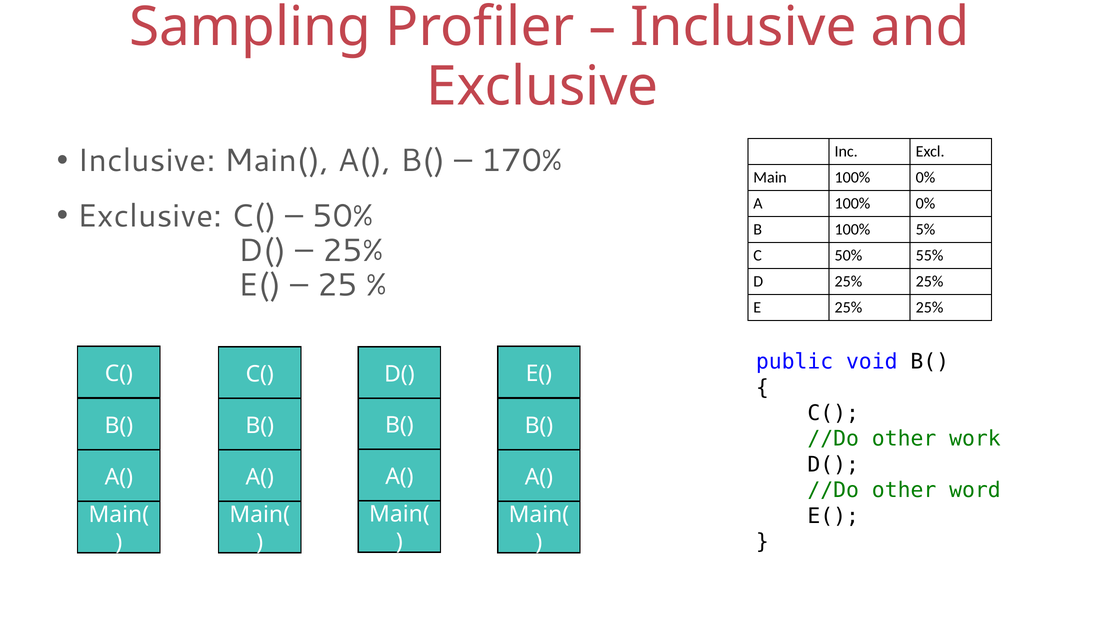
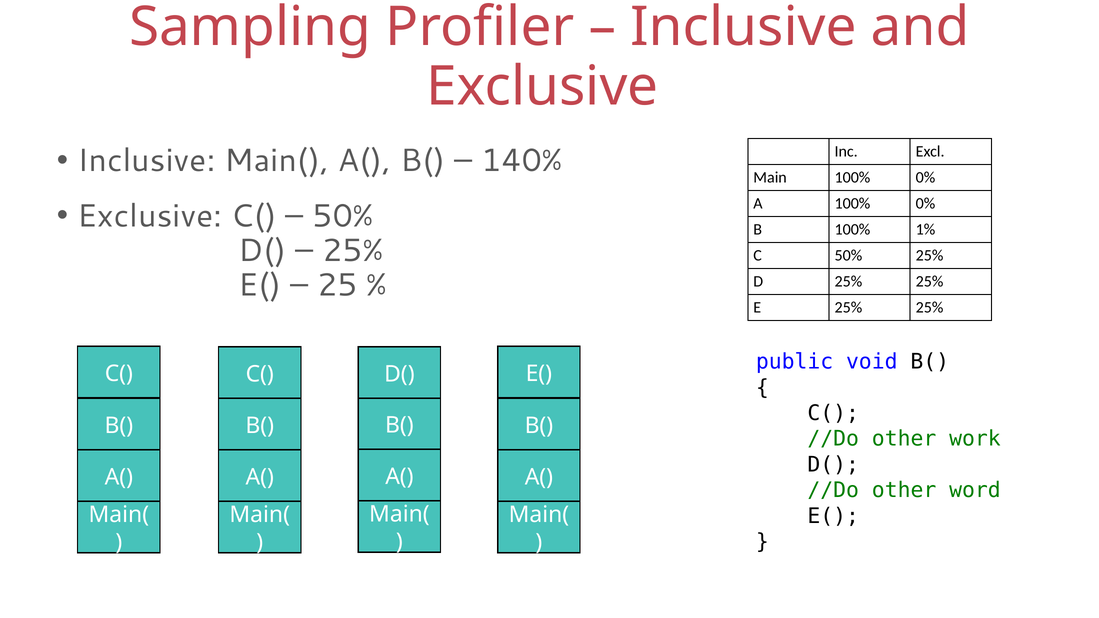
170%: 170% -> 140%
5%: 5% -> 1%
50% 55%: 55% -> 25%
